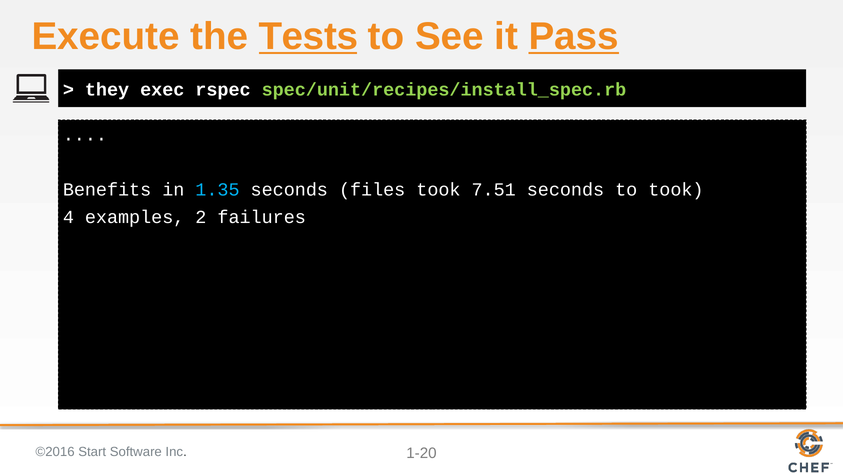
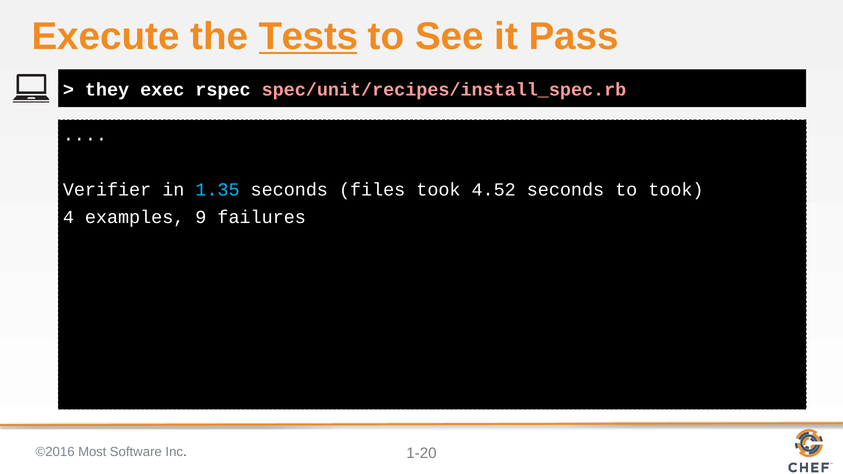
Pass underline: present -> none
spec/unit/recipes/install_spec.rb colour: light green -> pink
Benefits: Benefits -> Verifier
7.51: 7.51 -> 4.52
2: 2 -> 9
Start: Start -> Most
